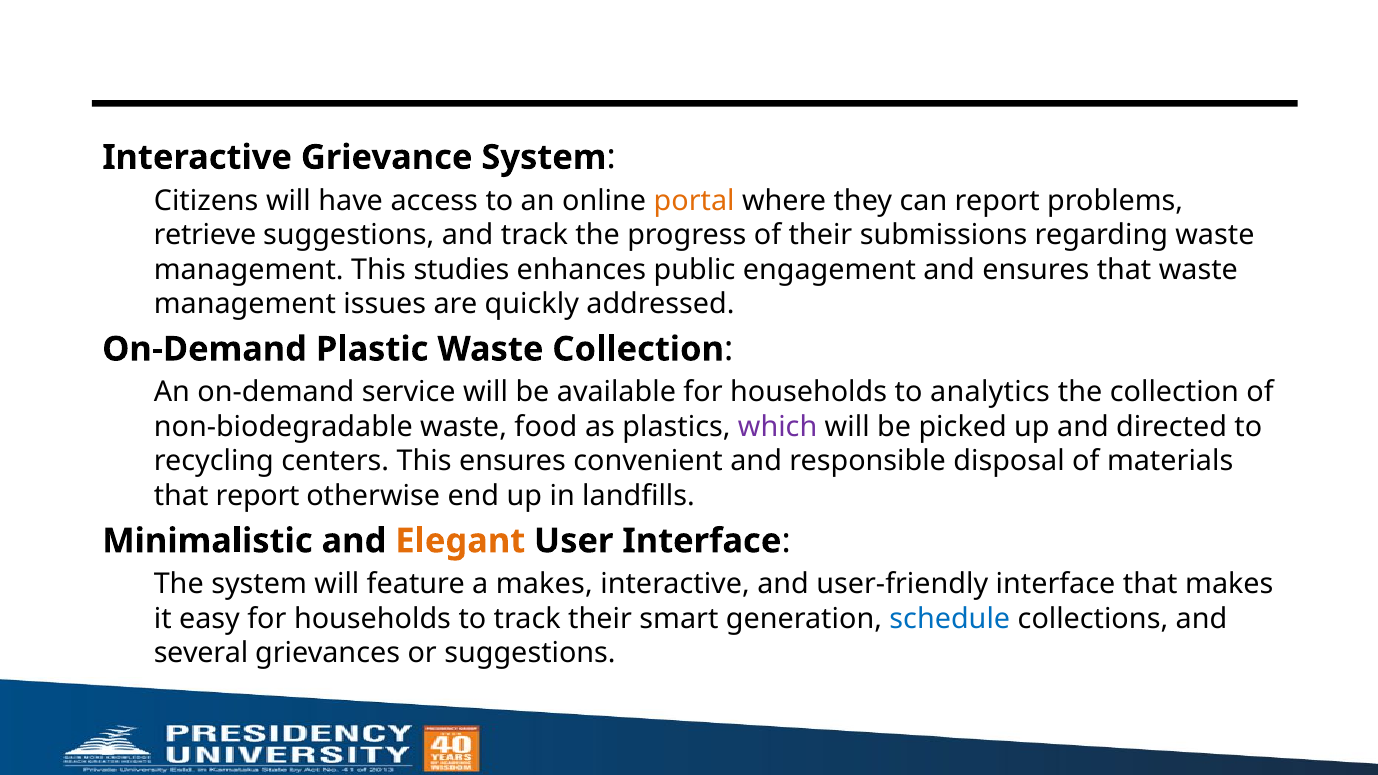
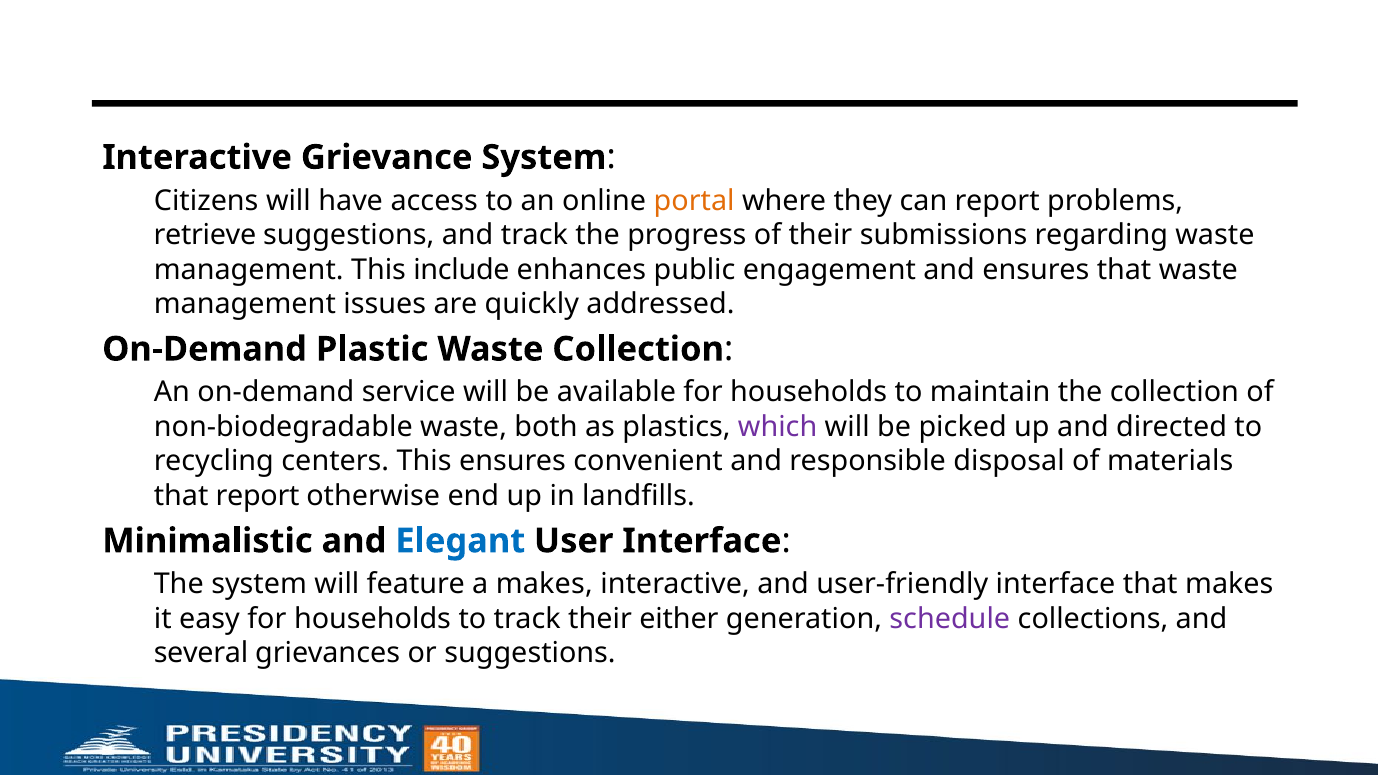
studies: studies -> include
analytics: analytics -> maintain
food: food -> both
Elegant colour: orange -> blue
smart: smart -> either
schedule colour: blue -> purple
